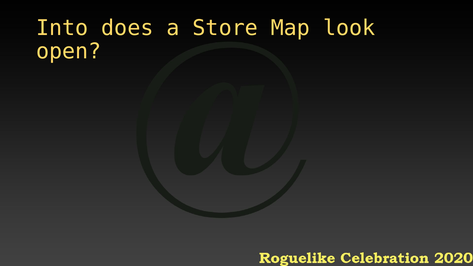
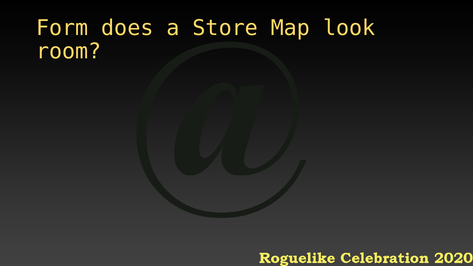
Into: Into -> Form
open: open -> room
